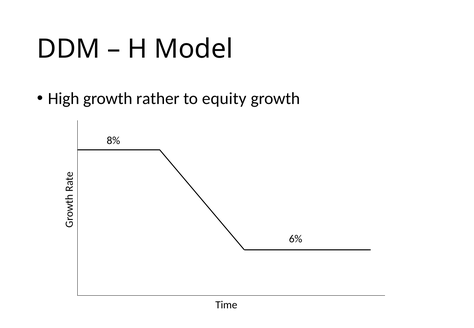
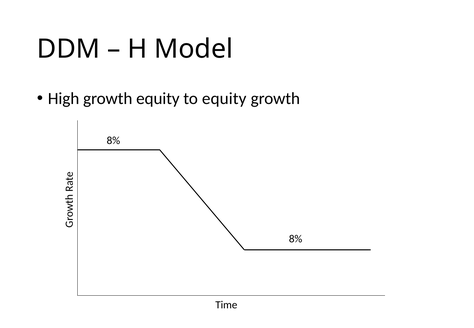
growth rather: rather -> equity
6% at (296, 239): 6% -> 8%
